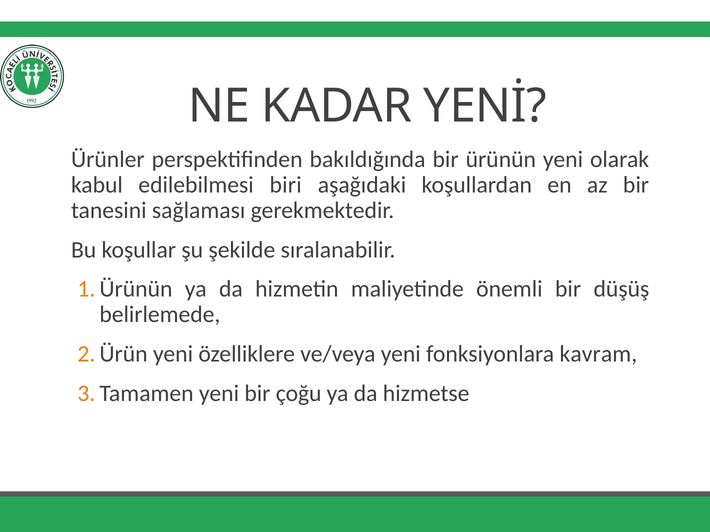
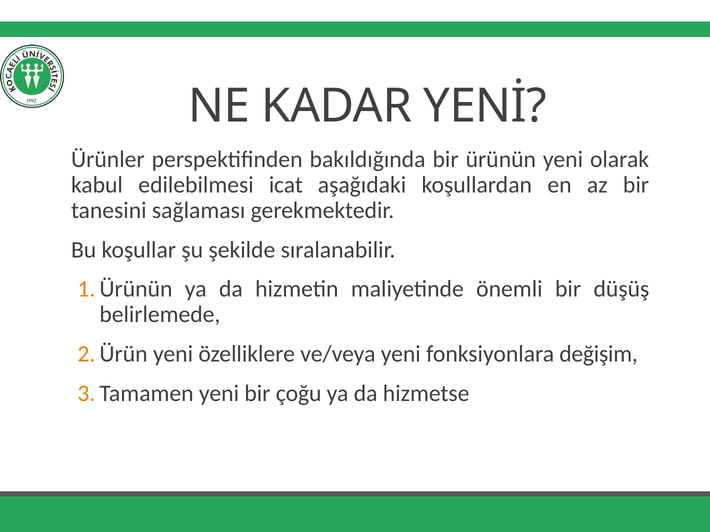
biri: biri -> icat
kavram: kavram -> değişim
